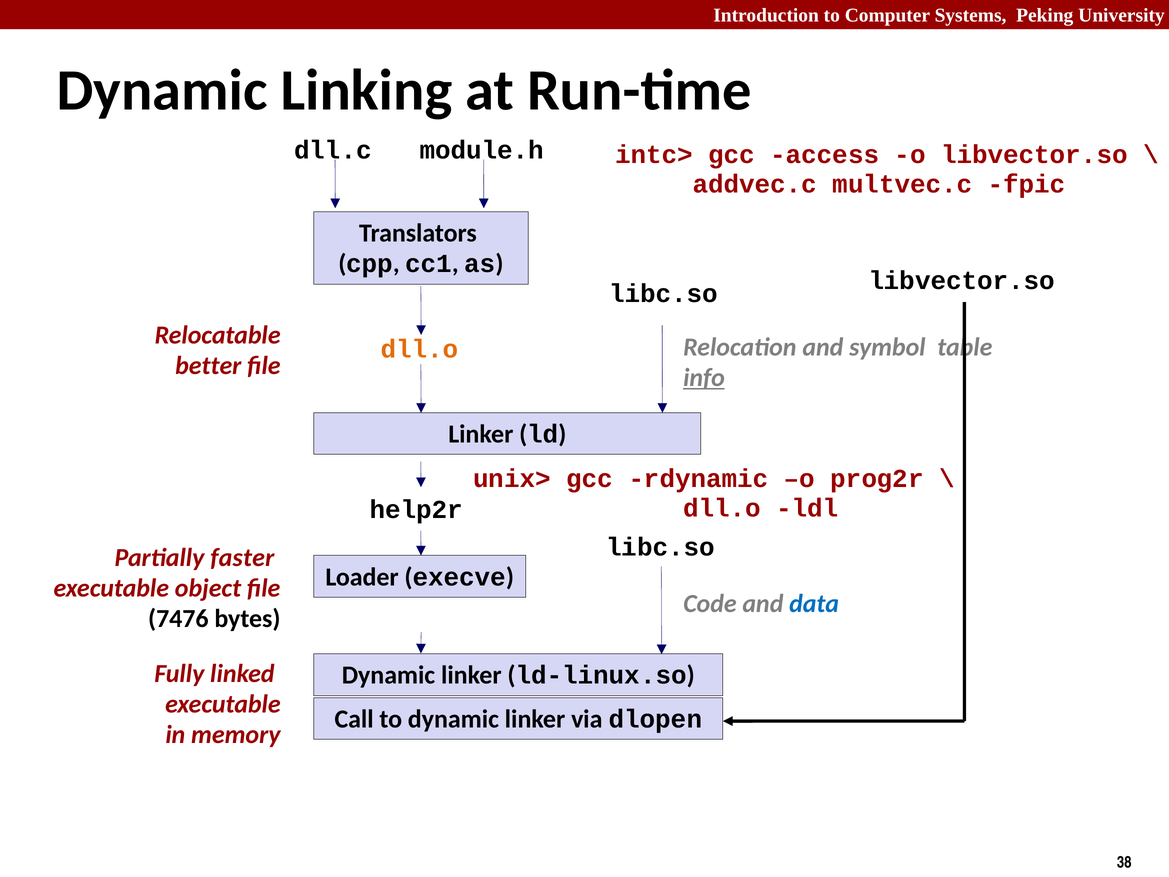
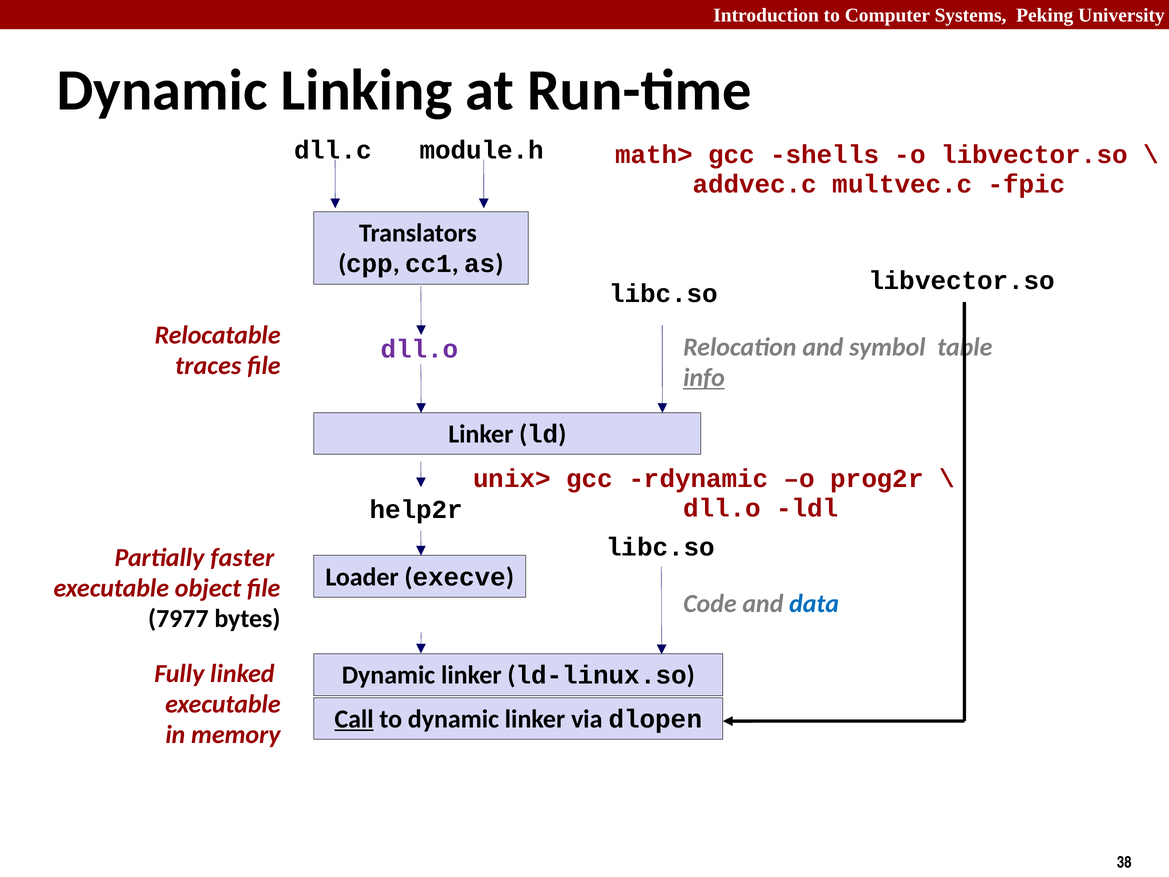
intc>: intc> -> math>
access: access -> shells
dll.o at (419, 349) colour: orange -> purple
better: better -> traces
7476: 7476 -> 7977
Call underline: none -> present
